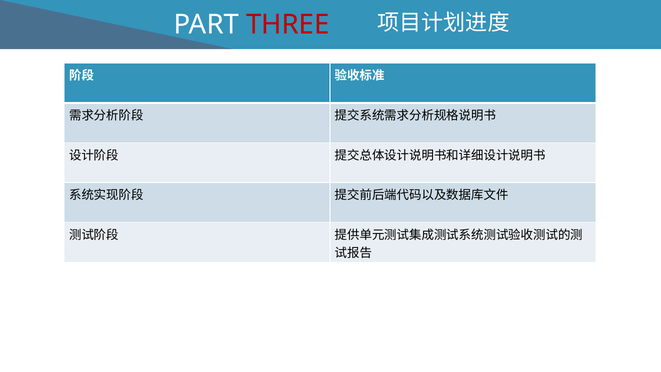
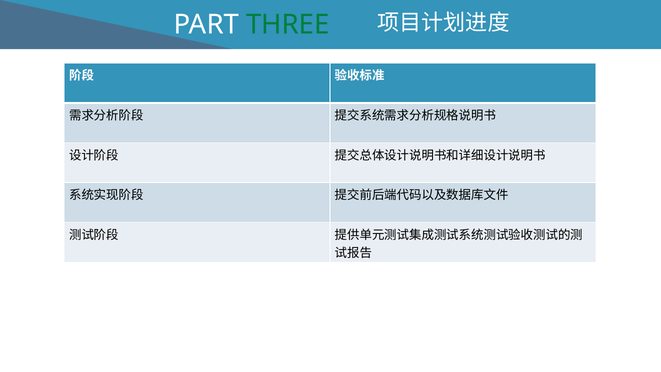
THREE colour: red -> green
